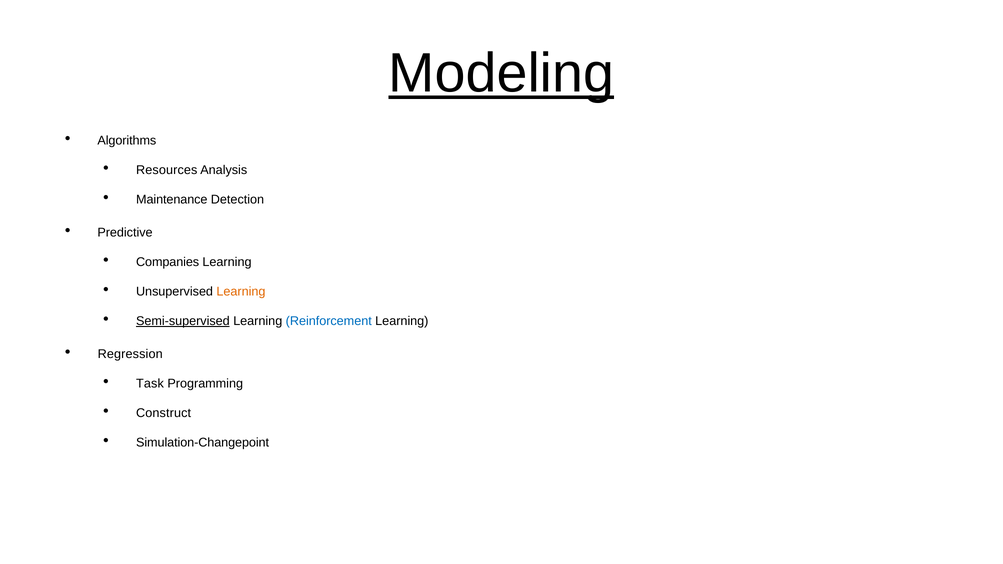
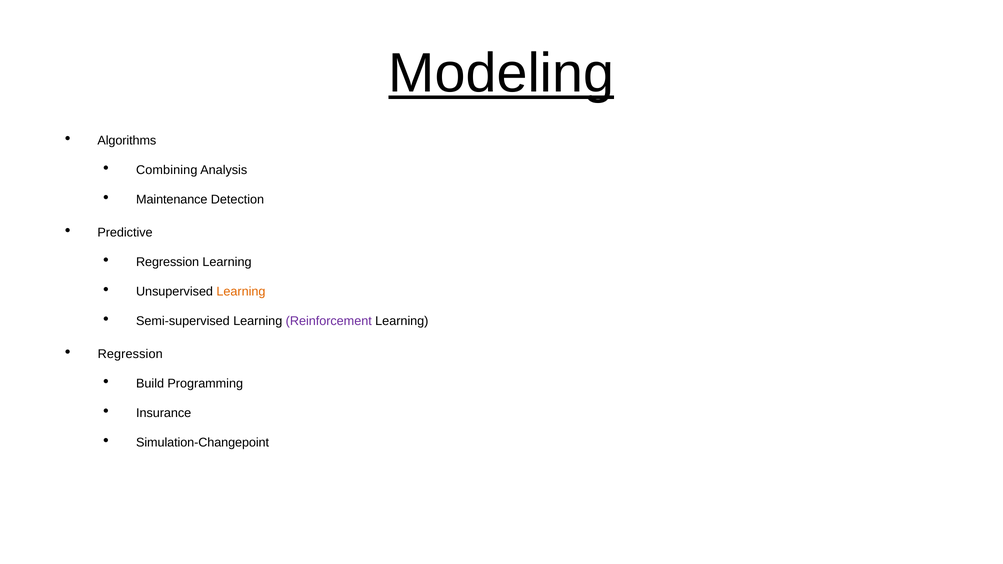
Resources: Resources -> Combining
Companies at (168, 262): Companies -> Regression
Semi-supervised underline: present -> none
Reinforcement colour: blue -> purple
Task: Task -> Build
Construct: Construct -> Insurance
